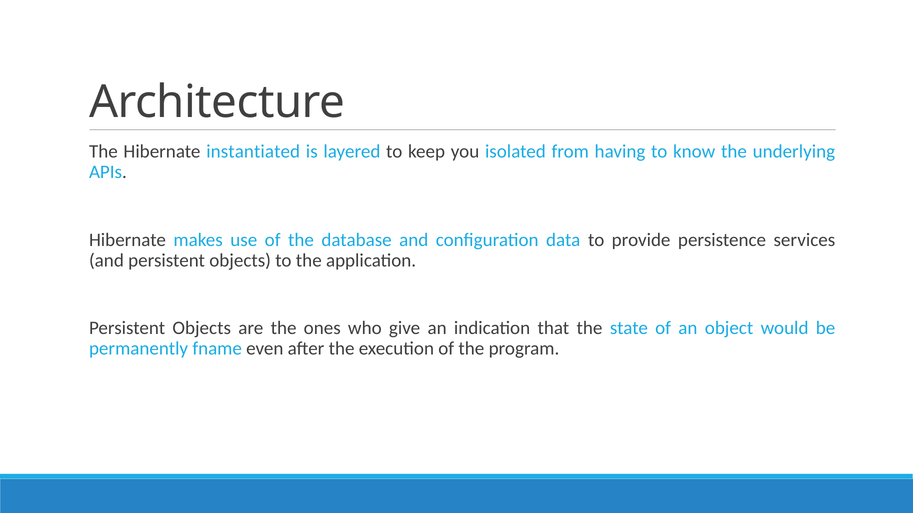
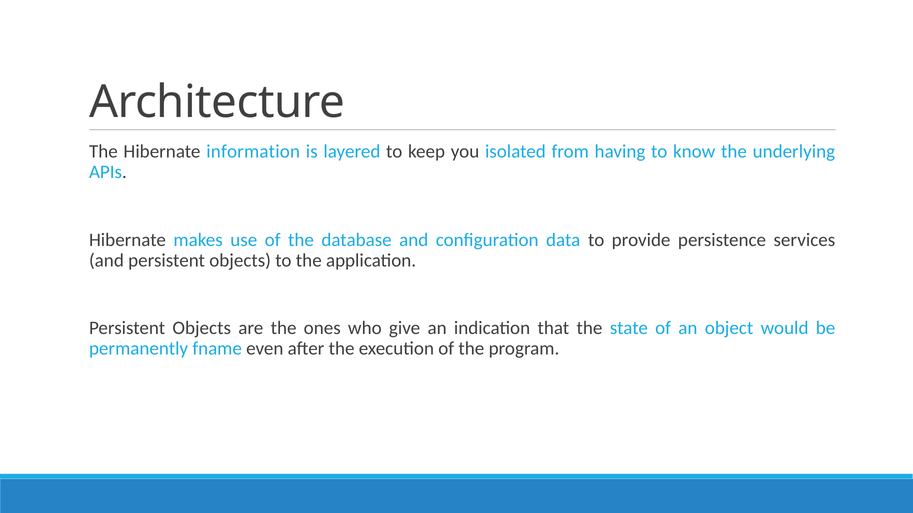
instantiated: instantiated -> information
